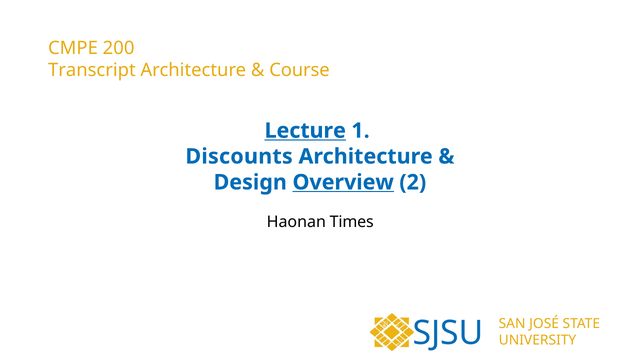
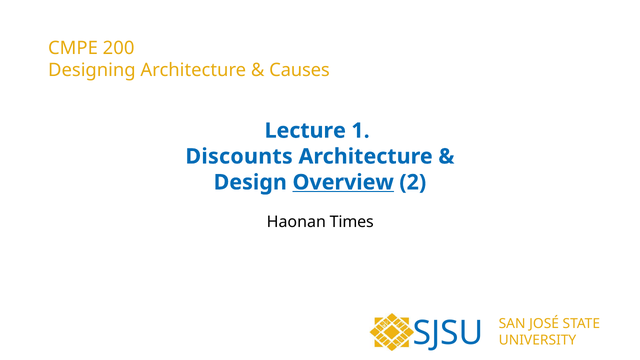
Transcript: Transcript -> Designing
Course: Course -> Causes
Lecture underline: present -> none
